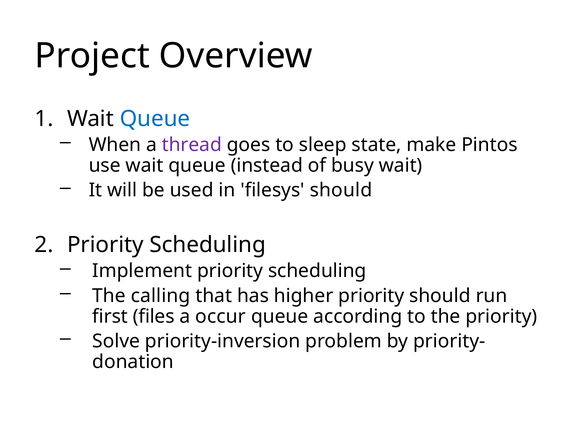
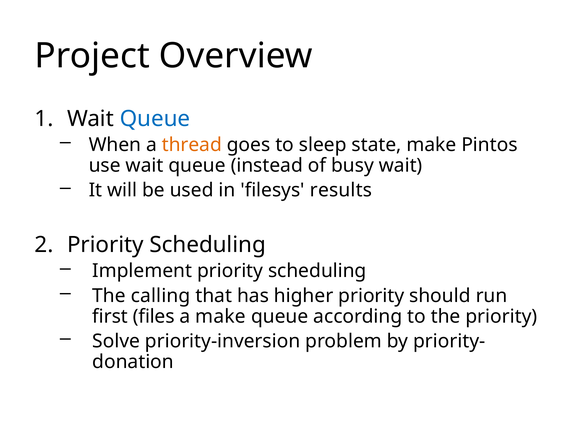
thread colour: purple -> orange
filesys should: should -> results
a occur: occur -> make
